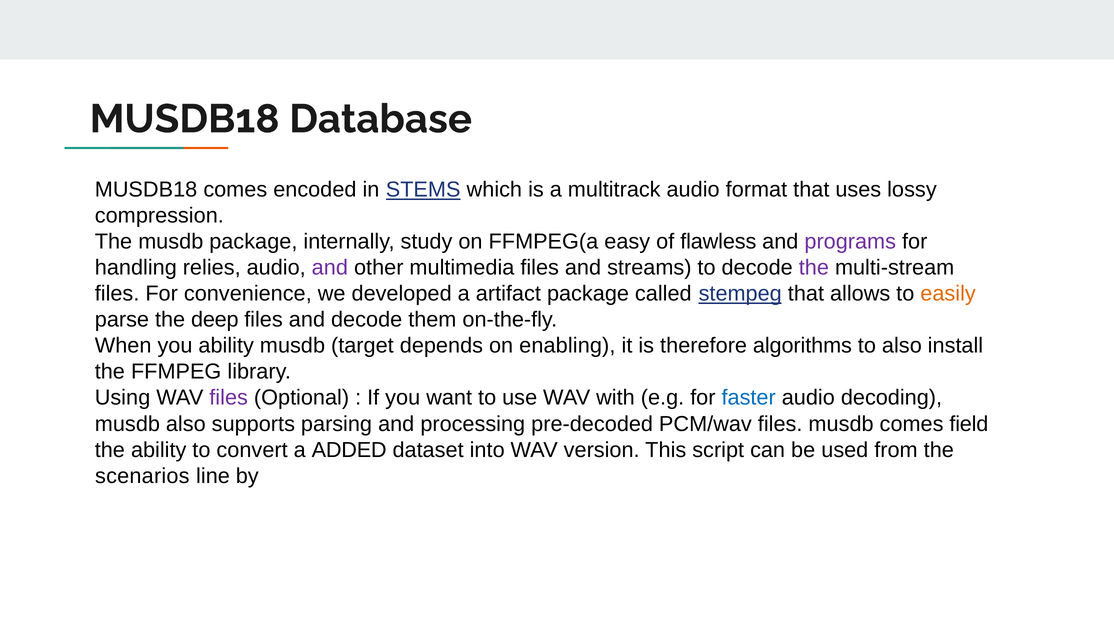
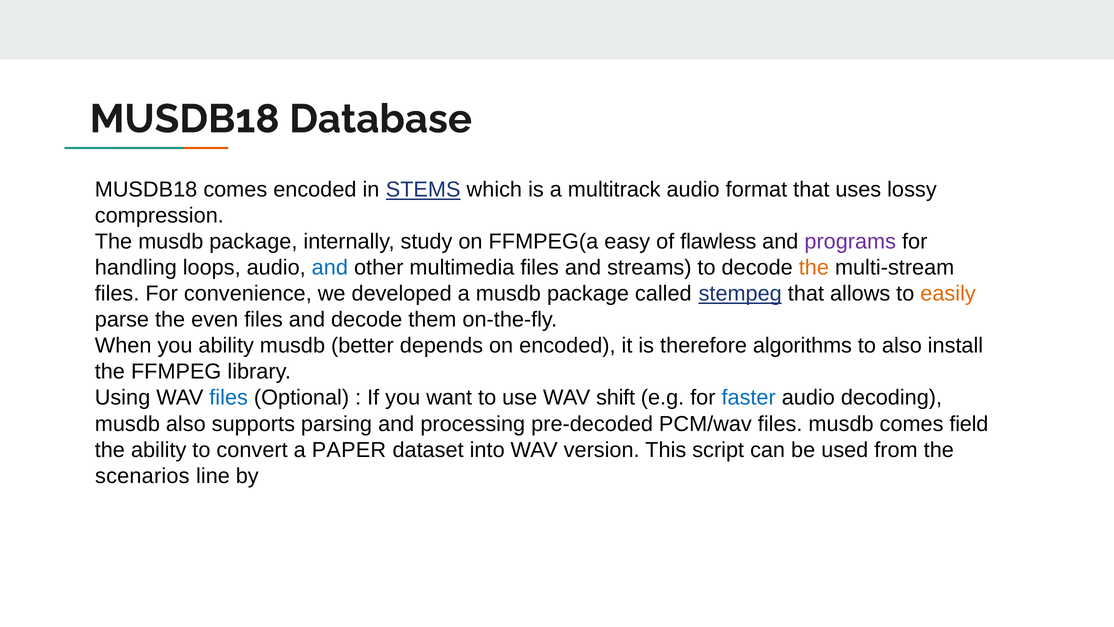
relies: relies -> loops
and at (330, 268) colour: purple -> blue
the at (814, 268) colour: purple -> orange
a artifact: artifact -> musdb
deep: deep -> even
target: target -> better
on enabling: enabling -> encoded
files at (229, 398) colour: purple -> blue
with: with -> shift
ADDED: ADDED -> PAPER
